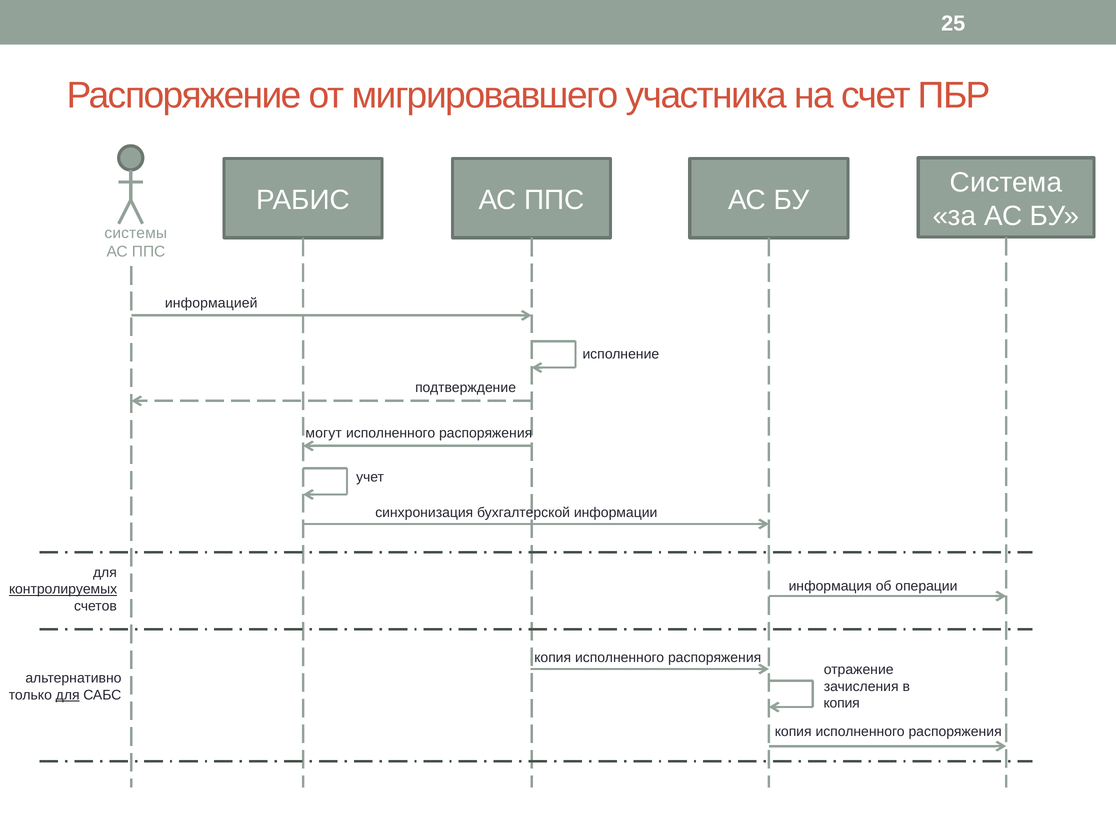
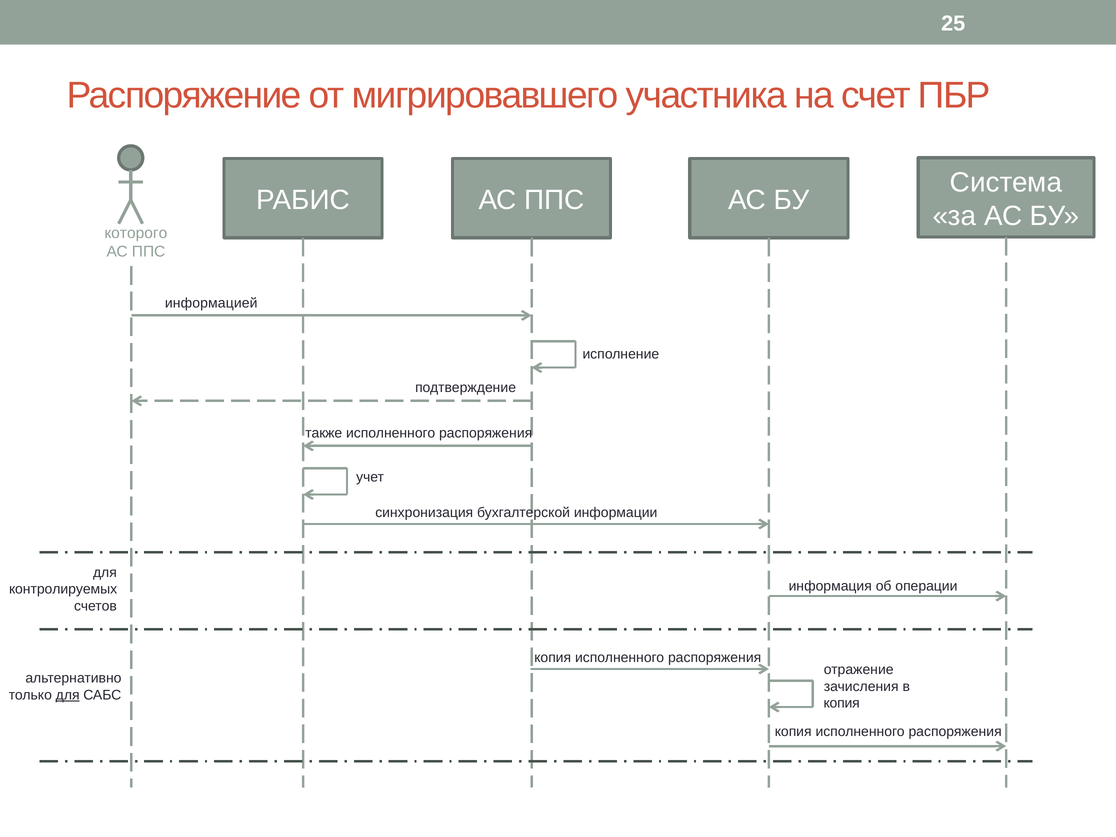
системы: системы -> которого
могут: могут -> также
контролируемых underline: present -> none
